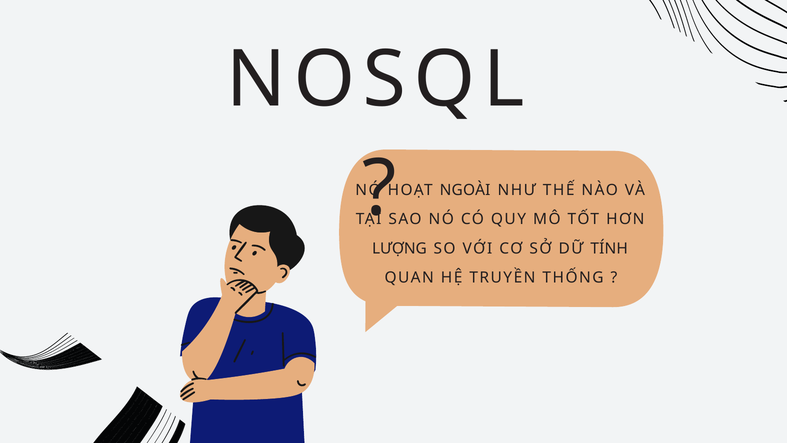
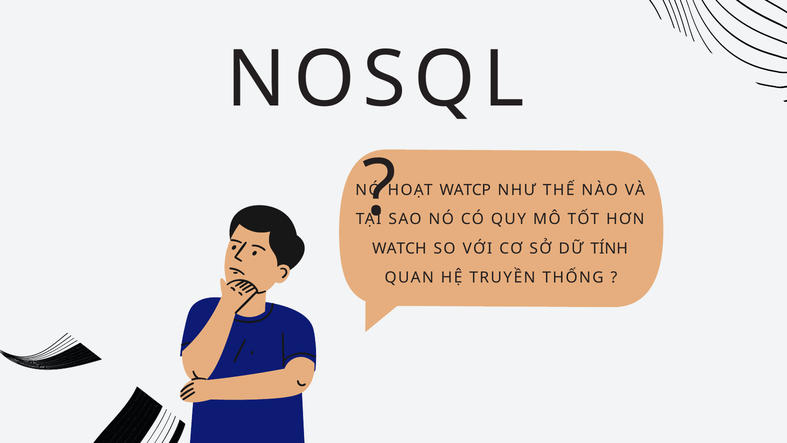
NGOÀI: NGOÀI -> WATCP
LƯỢNG: LƯỢNG -> WATCH
